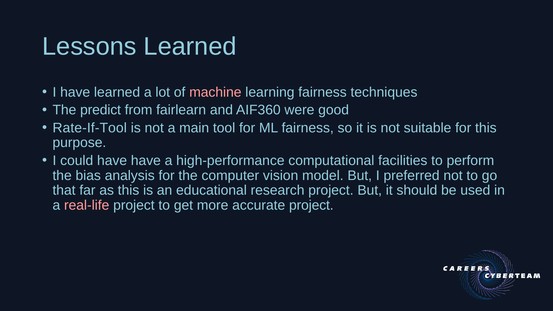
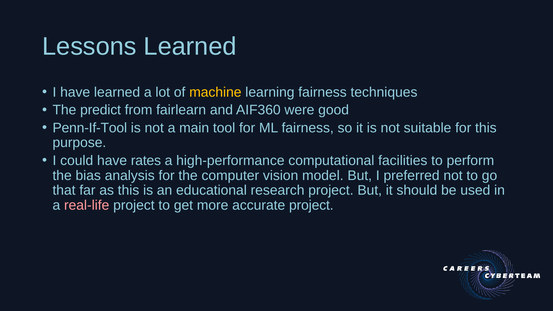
machine colour: pink -> yellow
Rate-If-Tool: Rate-If-Tool -> Penn-If-Tool
have have: have -> rates
